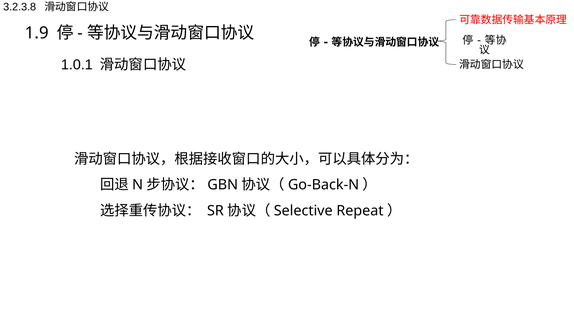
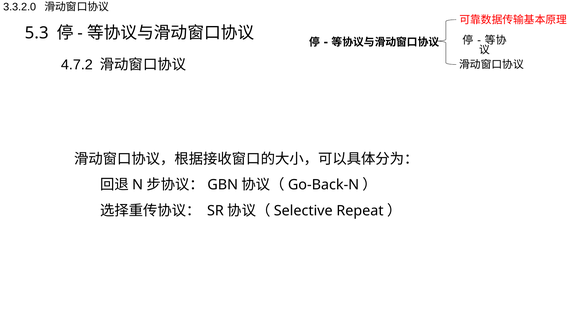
3.2.3.8: 3.2.3.8 -> 3.3.2.0
1.9: 1.9 -> 5.3
1.0.1: 1.0.1 -> 4.7.2
